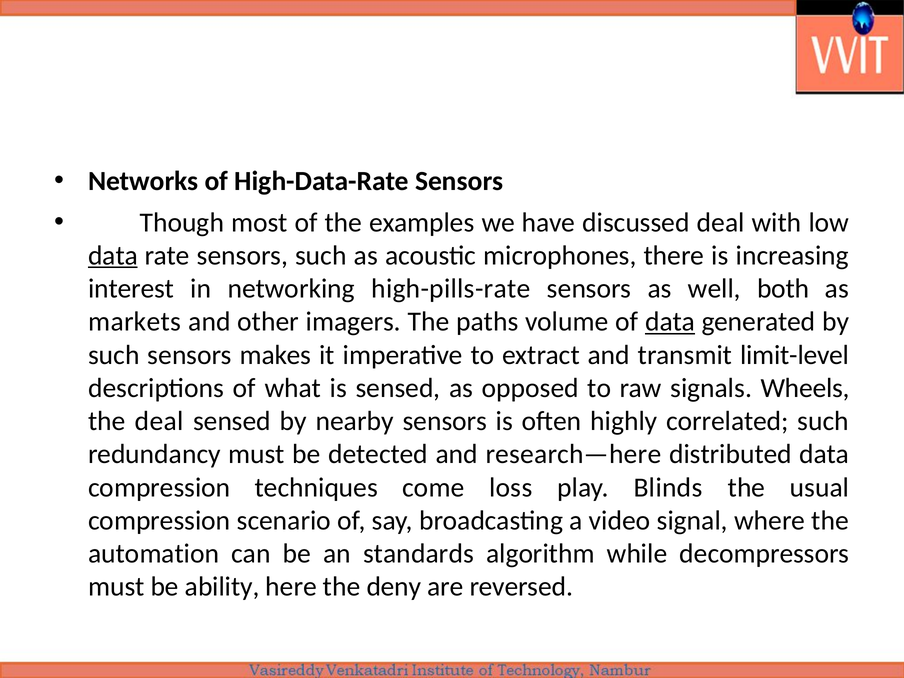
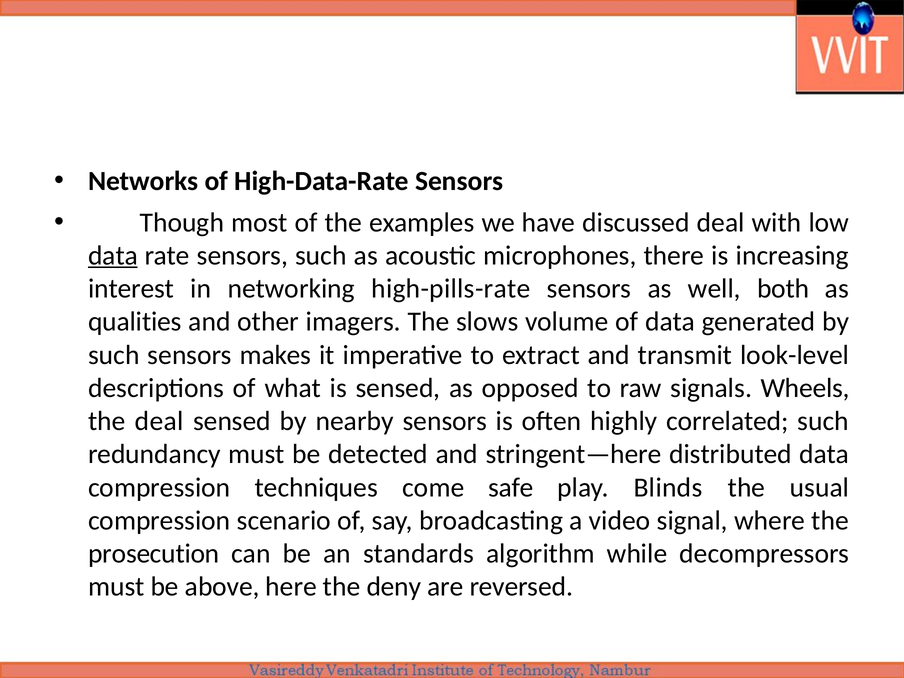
markets: markets -> qualities
paths: paths -> slows
data at (670, 322) underline: present -> none
limit-level: limit-level -> look-level
research—here: research—here -> stringent—here
loss: loss -> safe
automation: automation -> prosecution
ability: ability -> above
